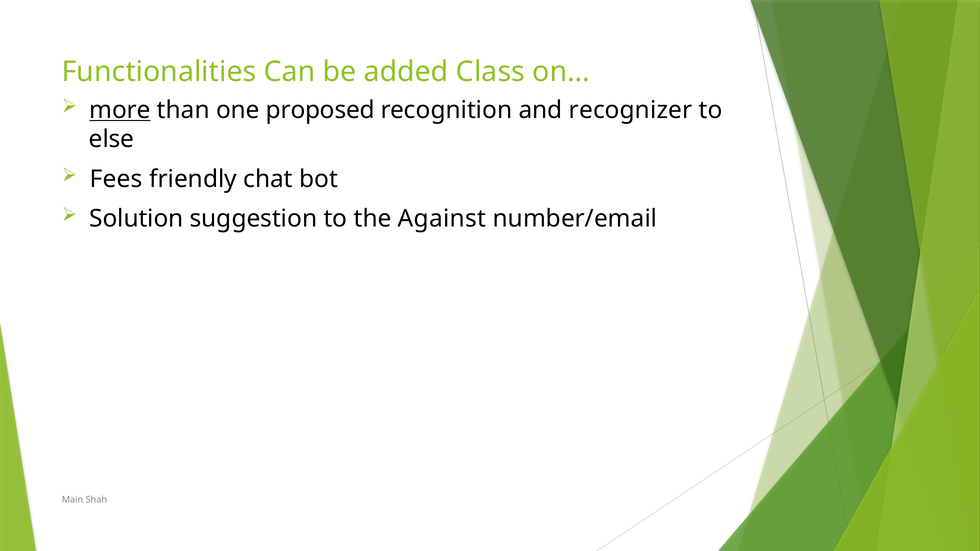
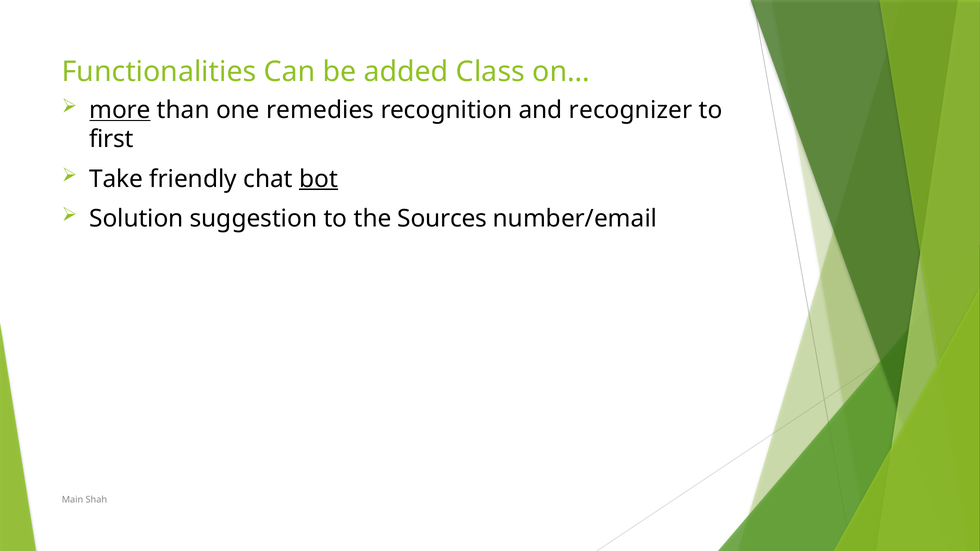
proposed: proposed -> remedies
else: else -> first
Fees: Fees -> Take
bot underline: none -> present
Against: Against -> Sources
